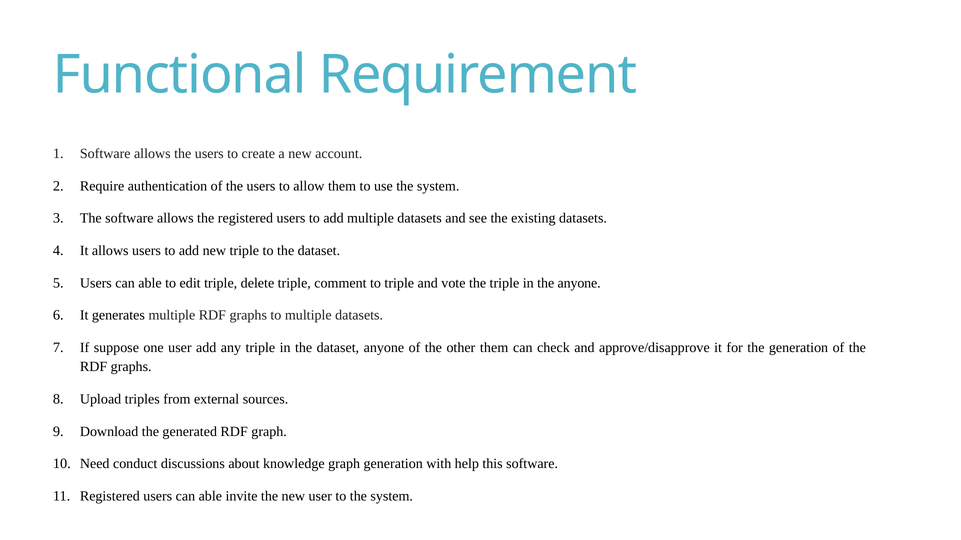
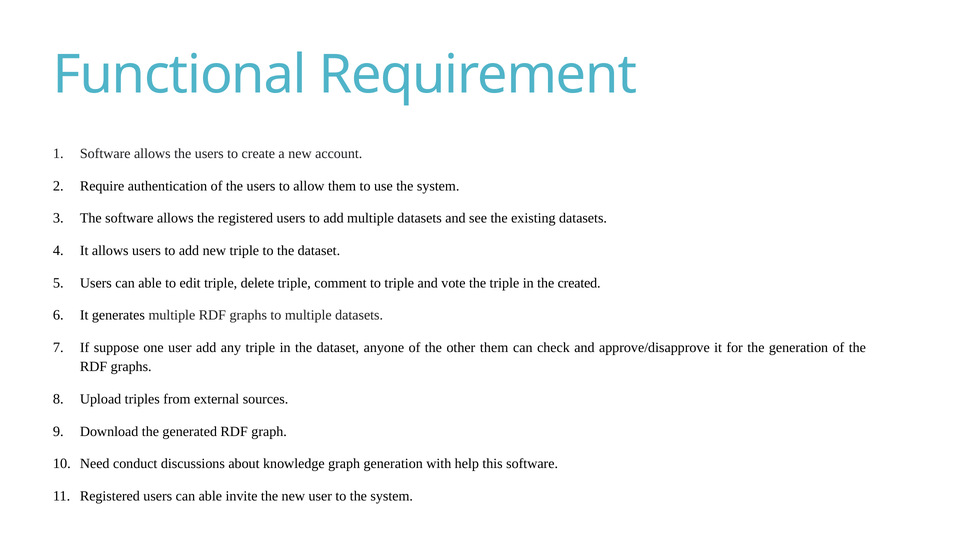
the anyone: anyone -> created
